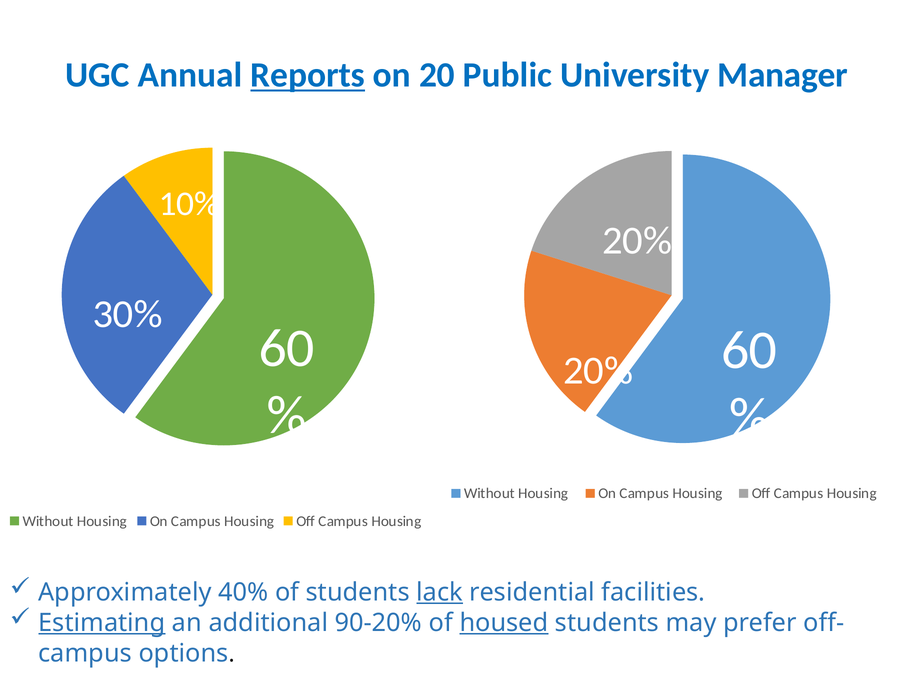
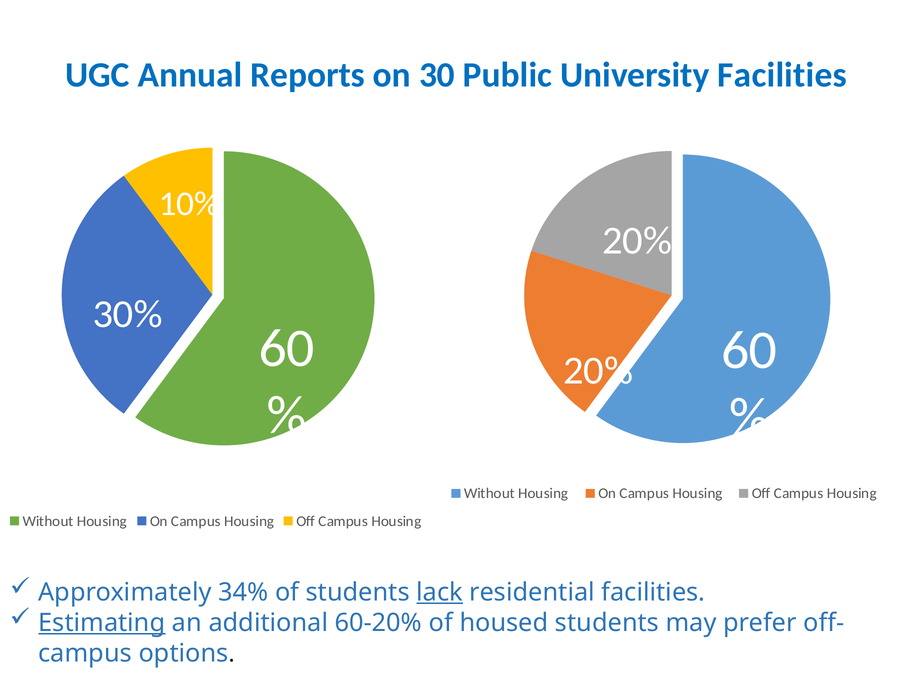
Reports underline: present -> none
20: 20 -> 30
University Manager: Manager -> Facilities
40%: 40% -> 34%
90-20%: 90-20% -> 60-20%
housed underline: present -> none
